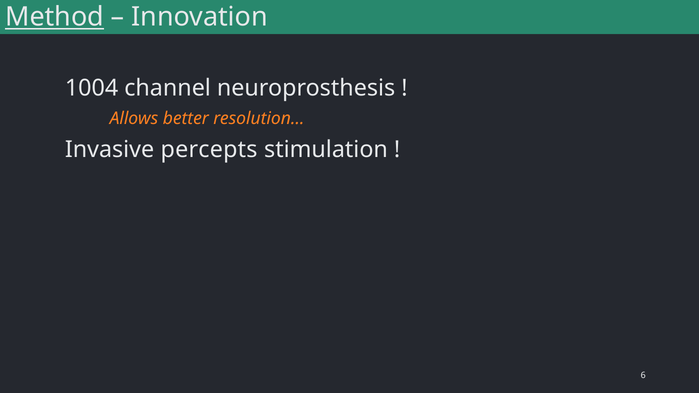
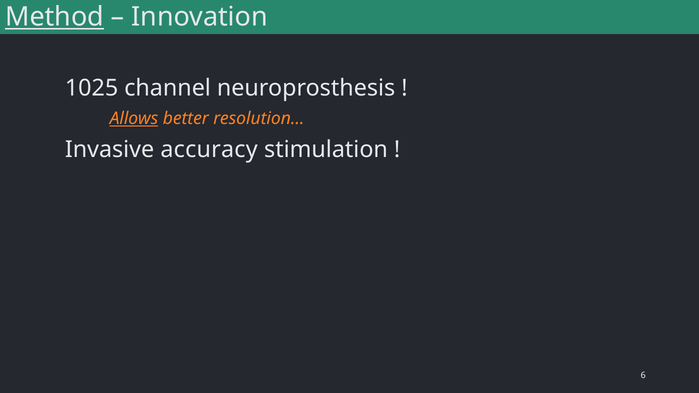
1004: 1004 -> 1025
Allows underline: none -> present
percepts: percepts -> accuracy
